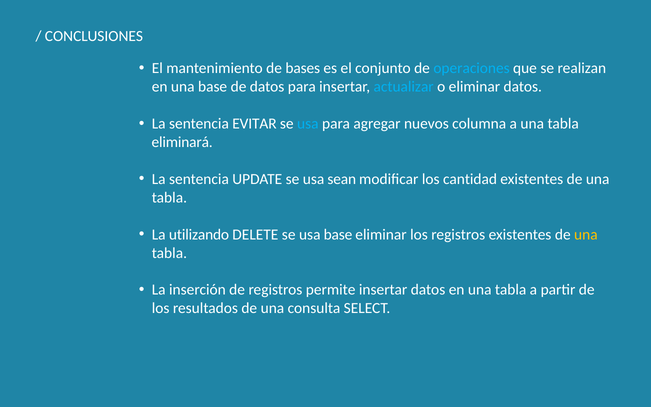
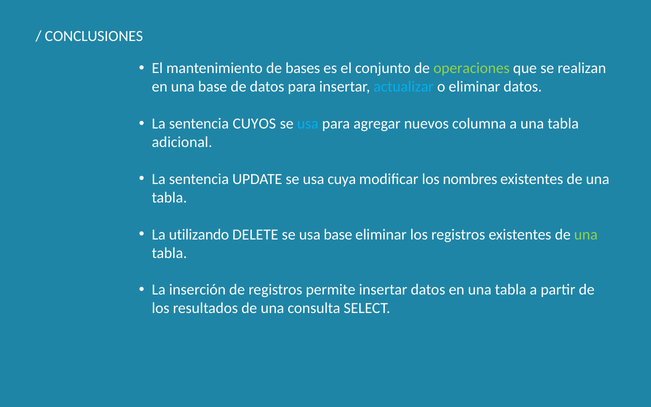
operaciones colour: light blue -> light green
EVITAR: EVITAR -> CUYOS
eliminará: eliminará -> adicional
sean: sean -> cuya
cantidad: cantidad -> nombres
una at (586, 234) colour: yellow -> light green
